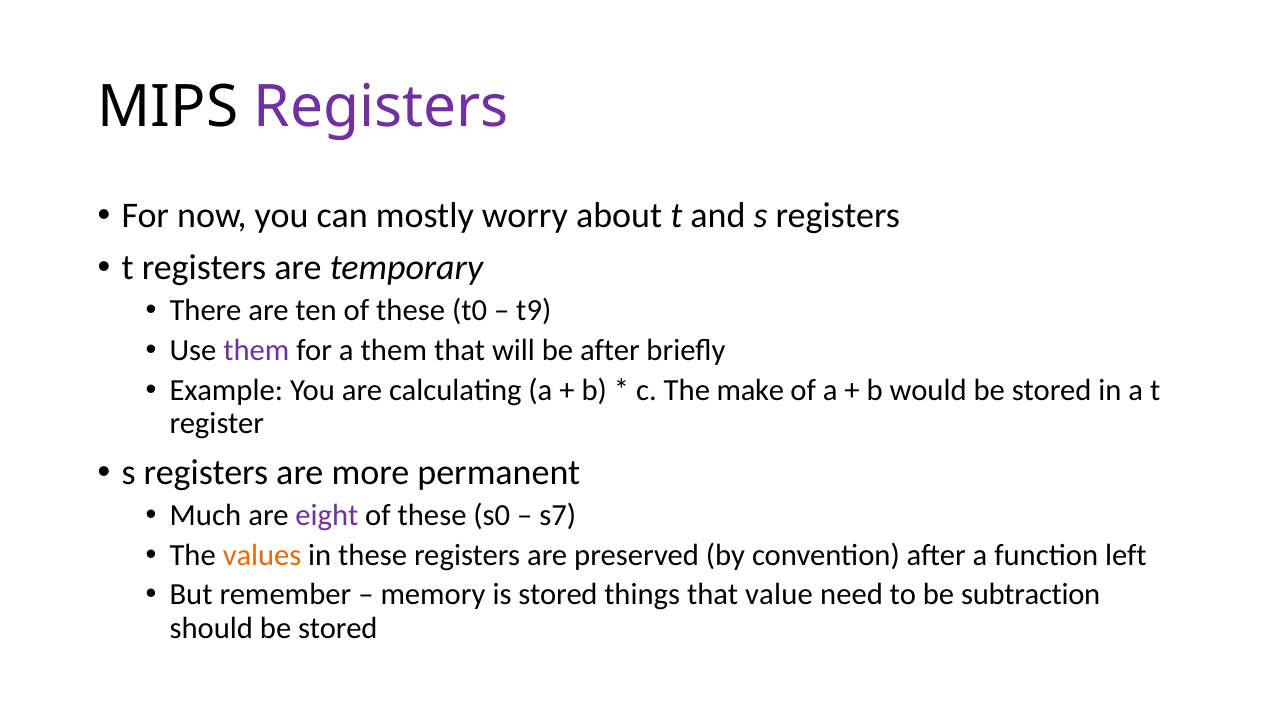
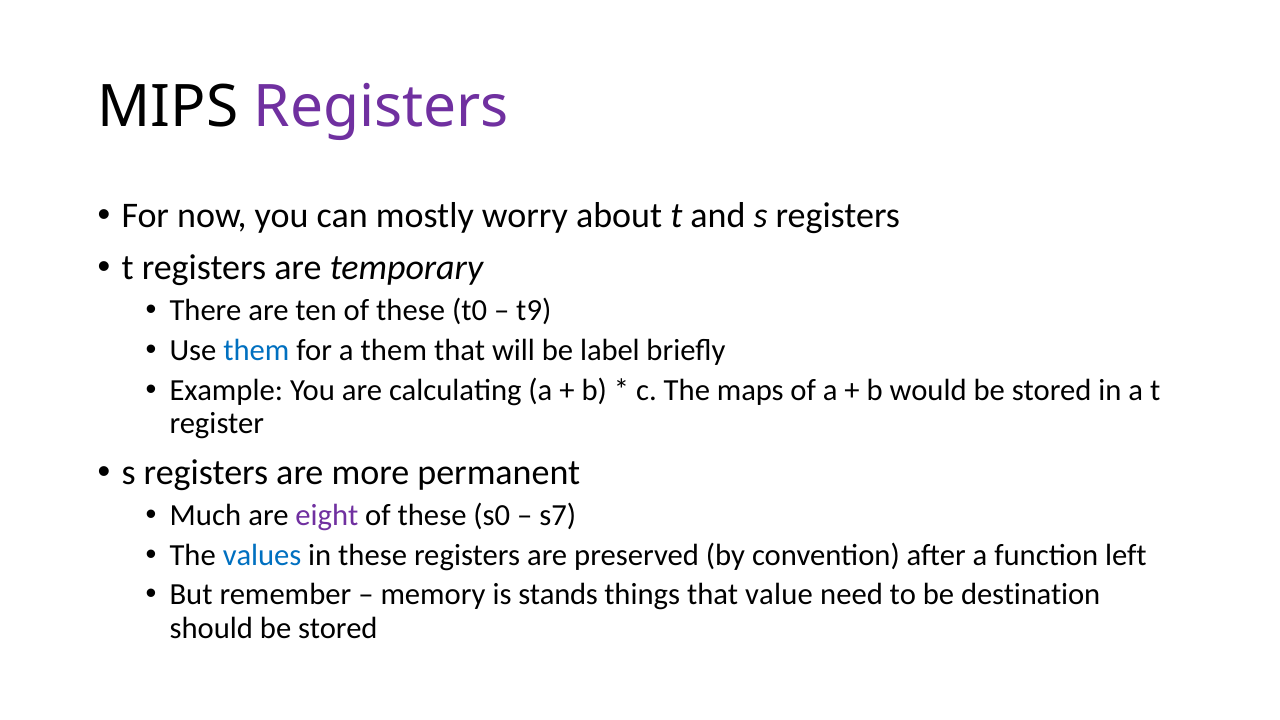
them at (256, 350) colour: purple -> blue
be after: after -> label
make: make -> maps
values colour: orange -> blue
is stored: stored -> stands
subtraction: subtraction -> destination
